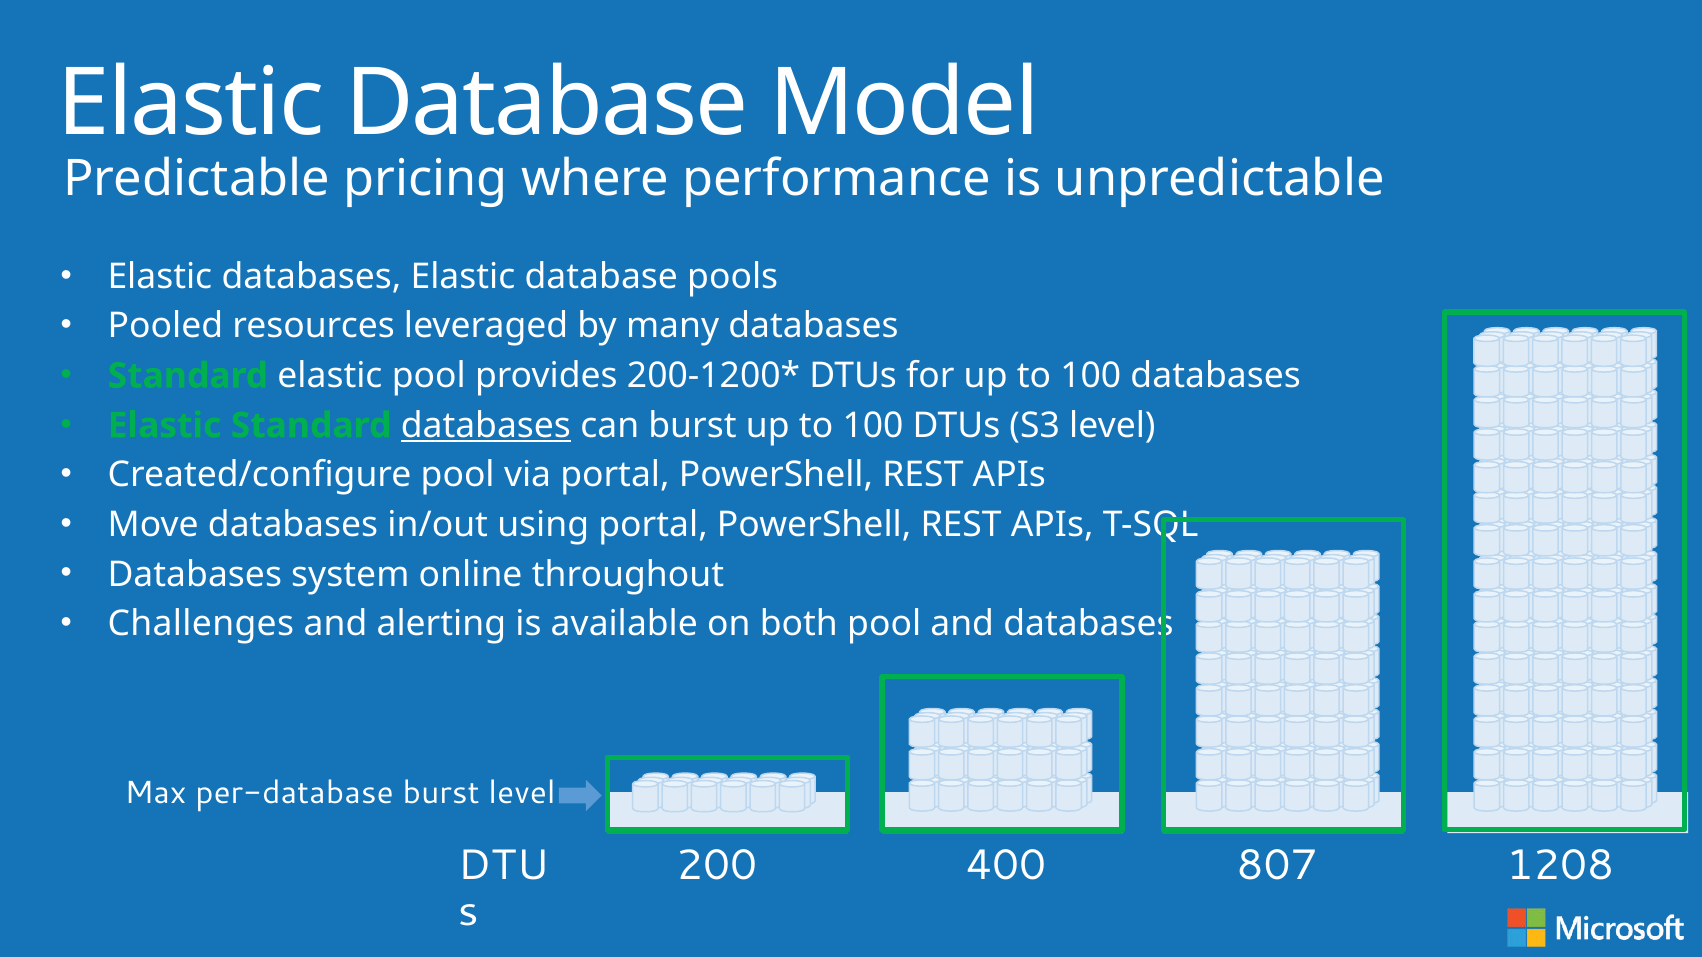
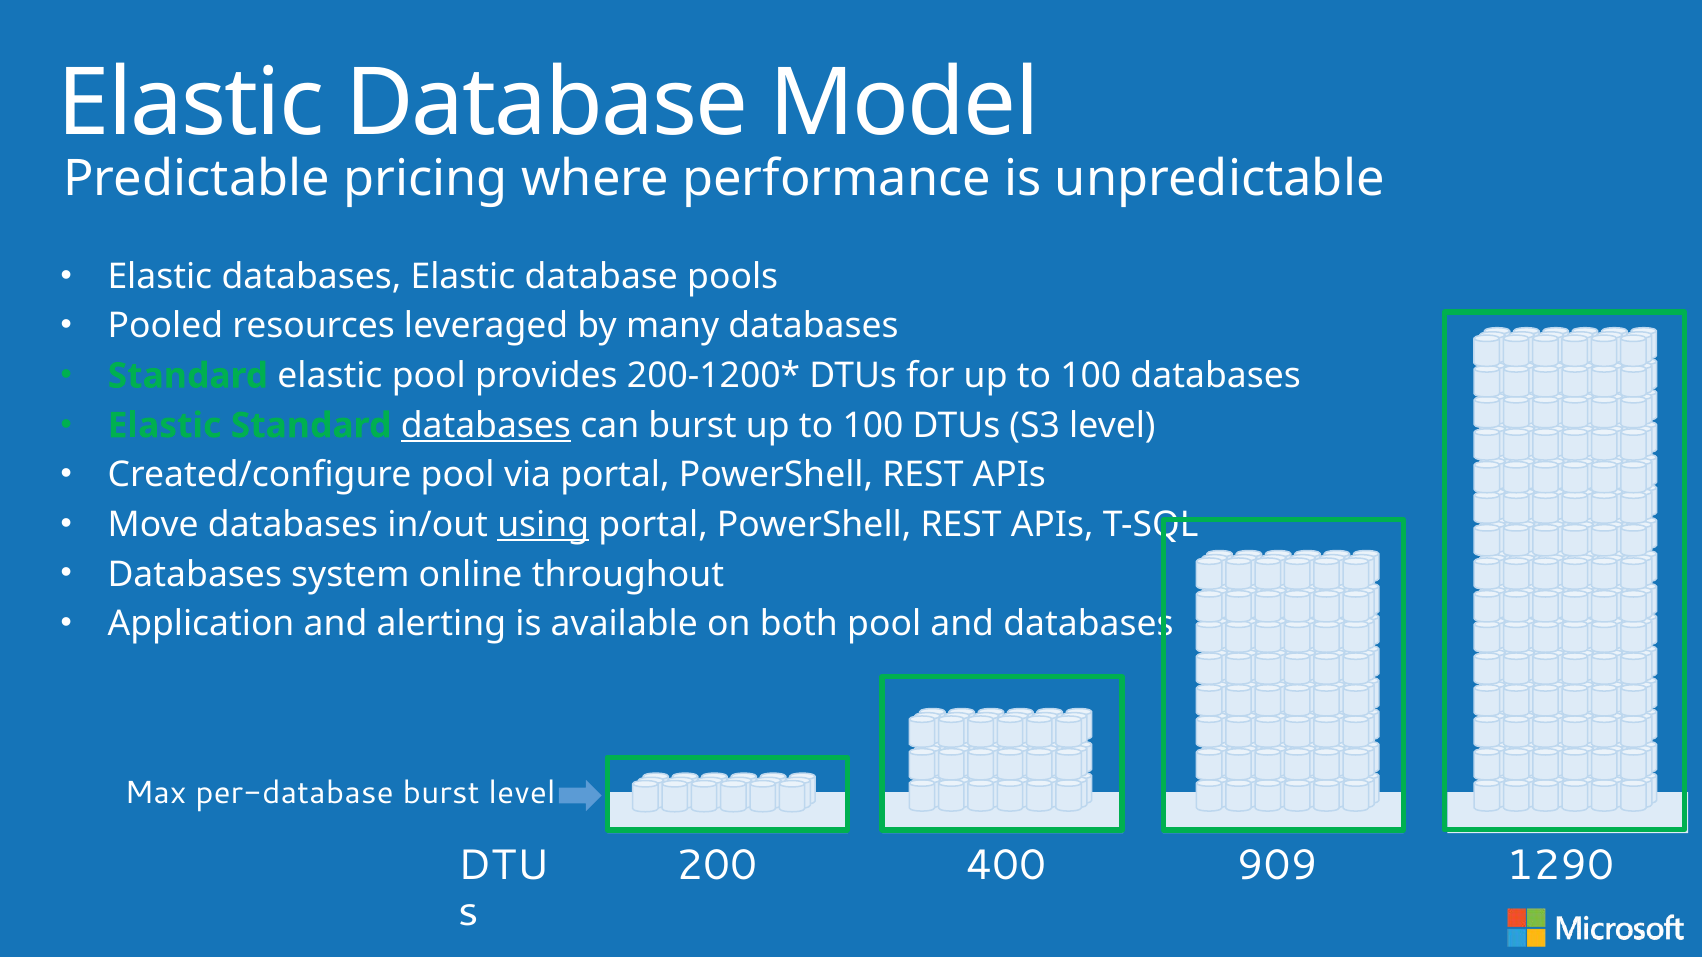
using underline: none -> present
Challenges: Challenges -> Application
807: 807 -> 909
1208: 1208 -> 1290
